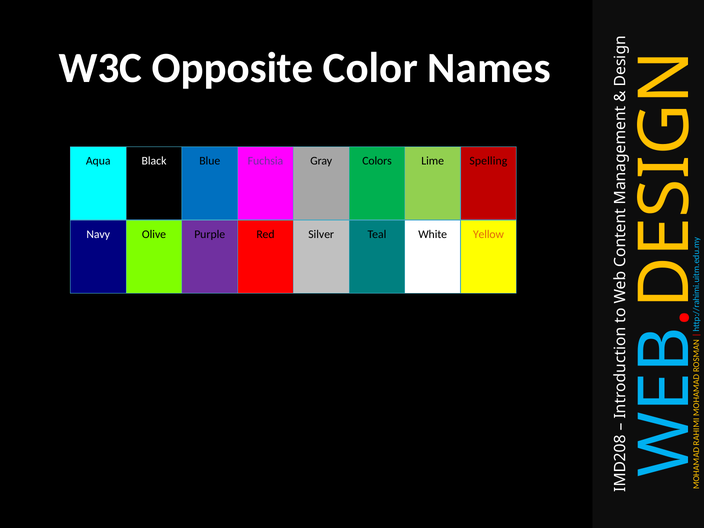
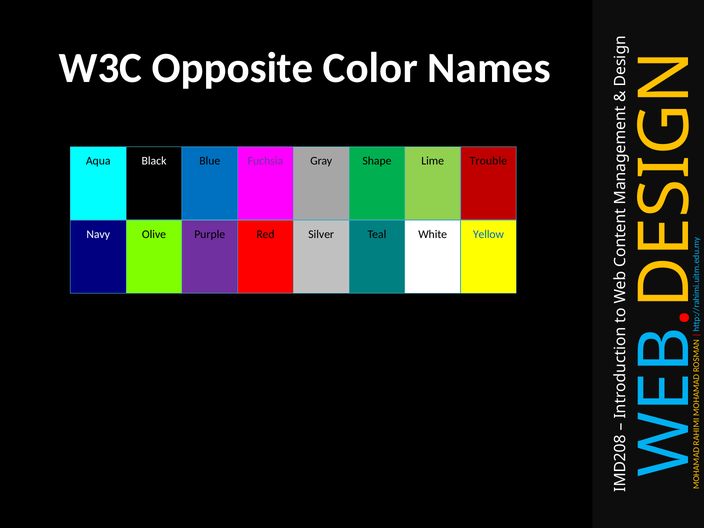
Colors: Colors -> Shape
Spelling: Spelling -> Trouble
Yellow colour: orange -> blue
